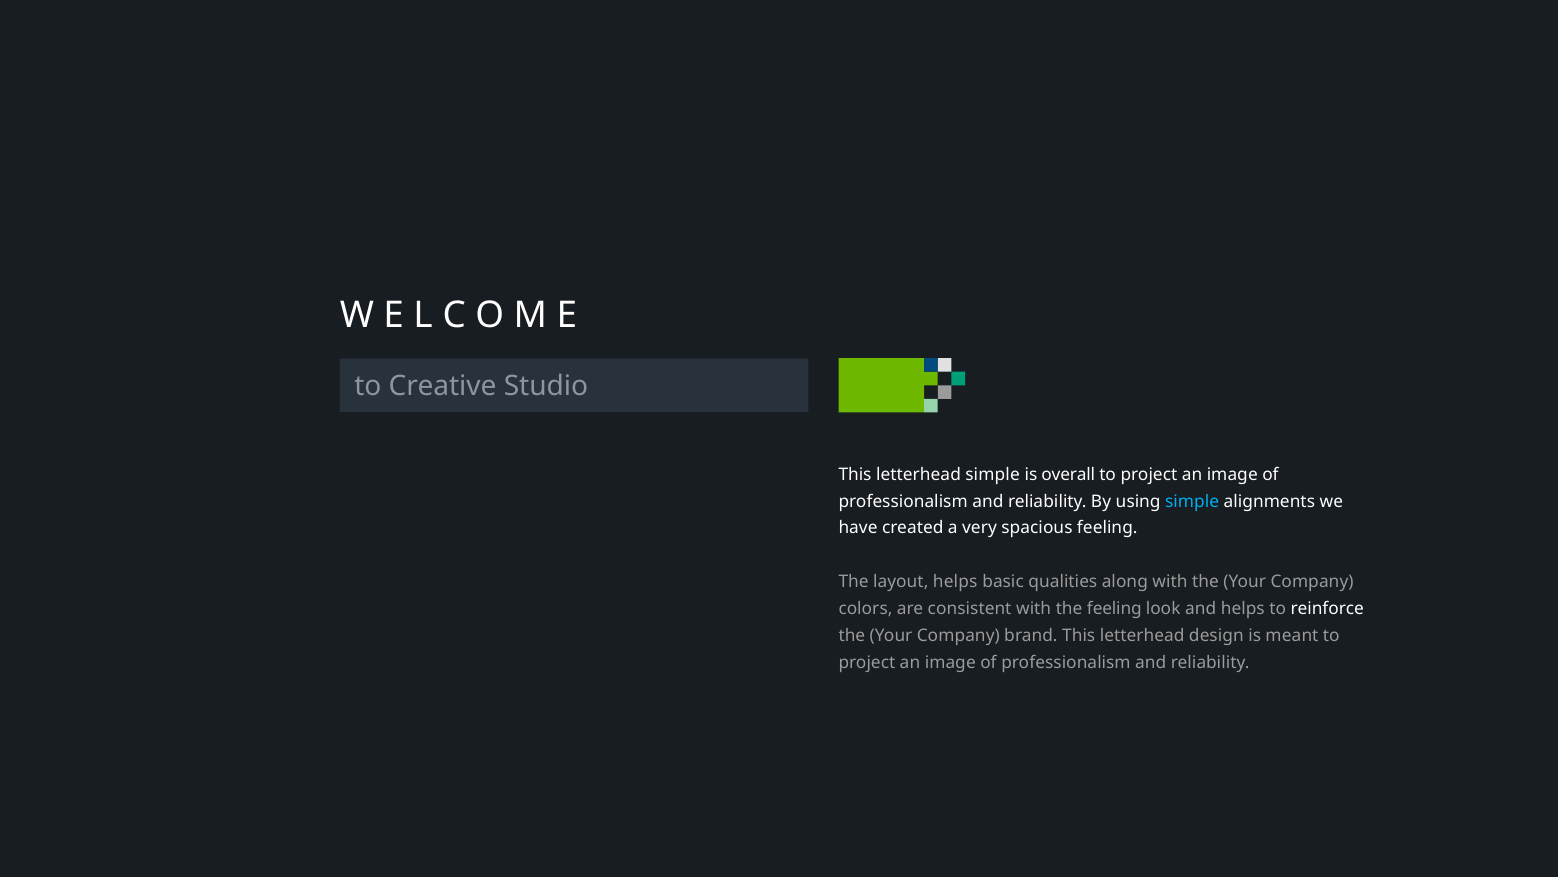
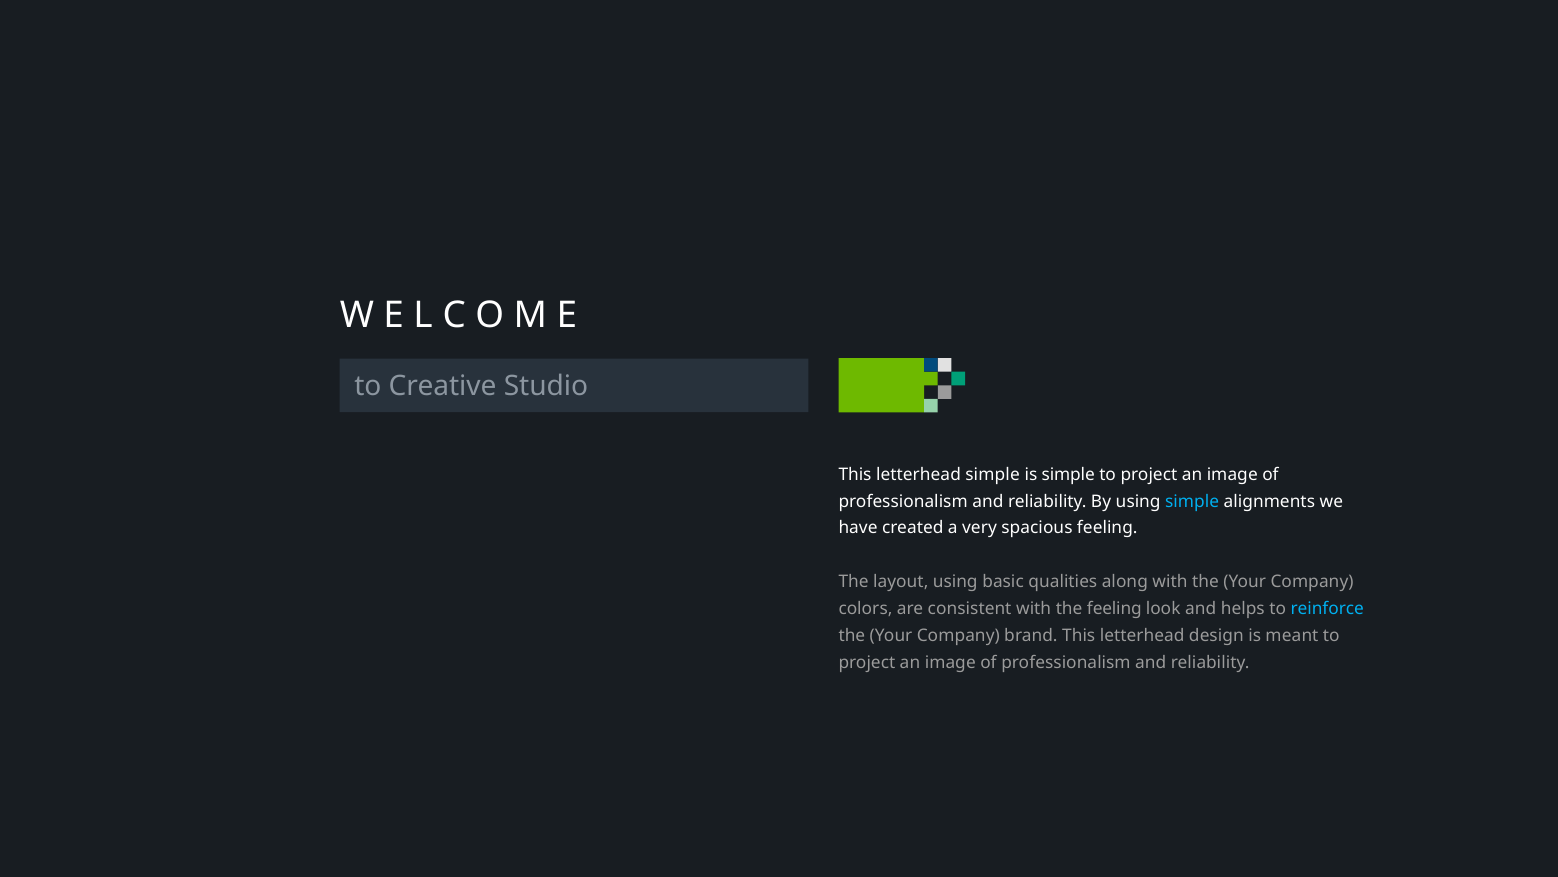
is overall: overall -> simple
layout helps: helps -> using
reinforce colour: white -> light blue
